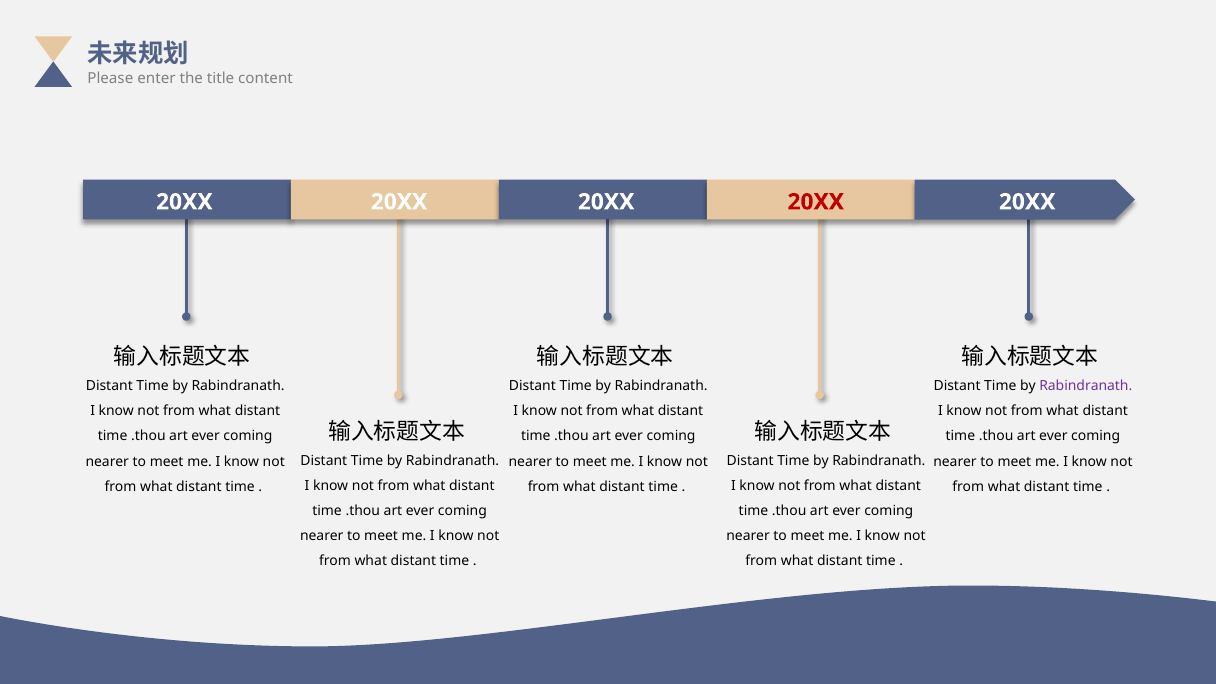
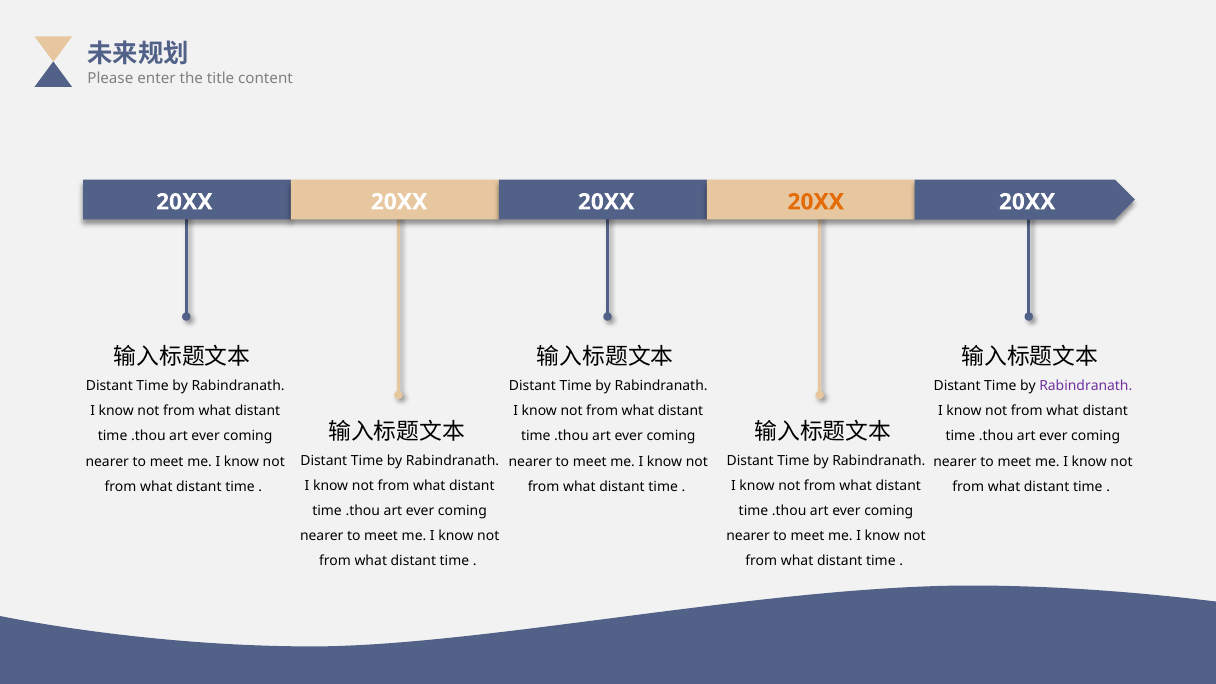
20XX at (816, 202) colour: red -> orange
